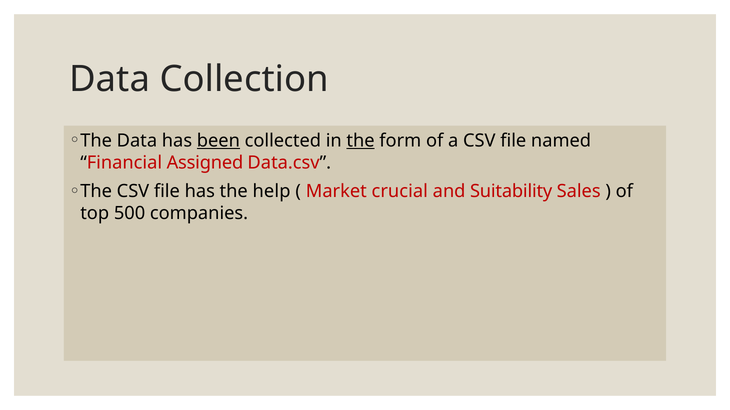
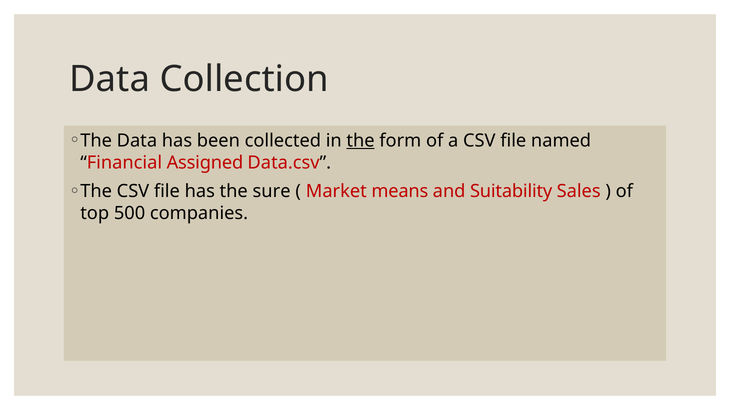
been underline: present -> none
help: help -> sure
crucial: crucial -> means
